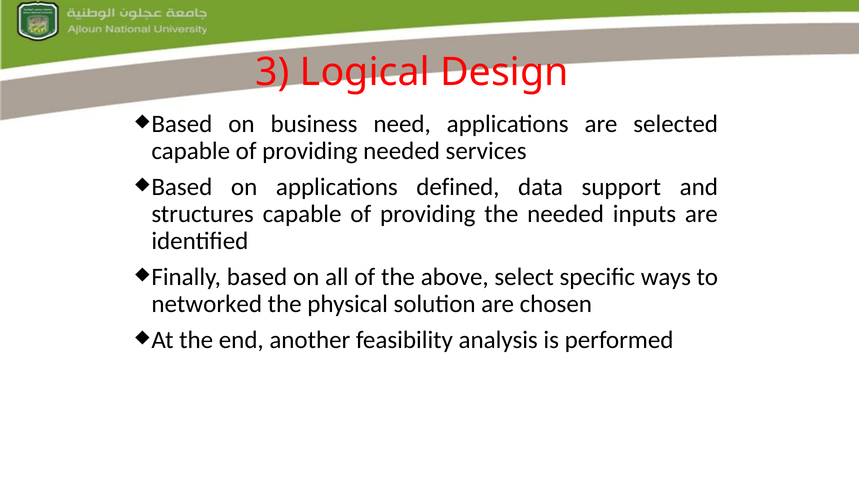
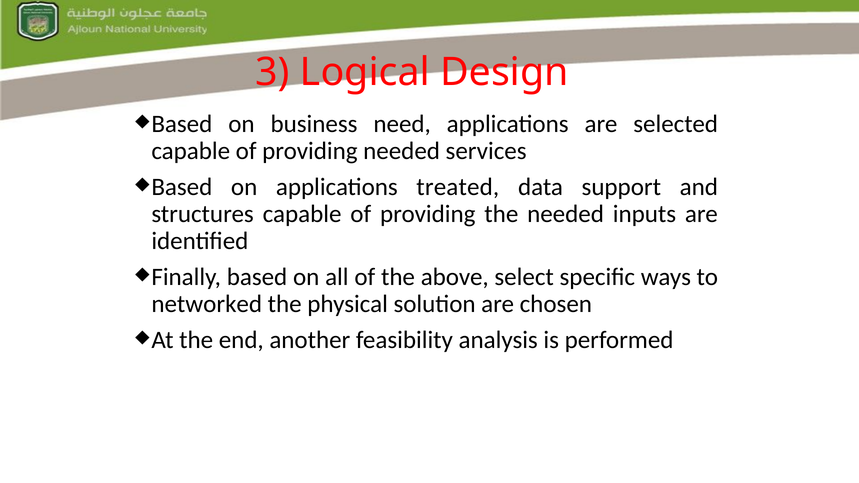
defined: defined -> treated
